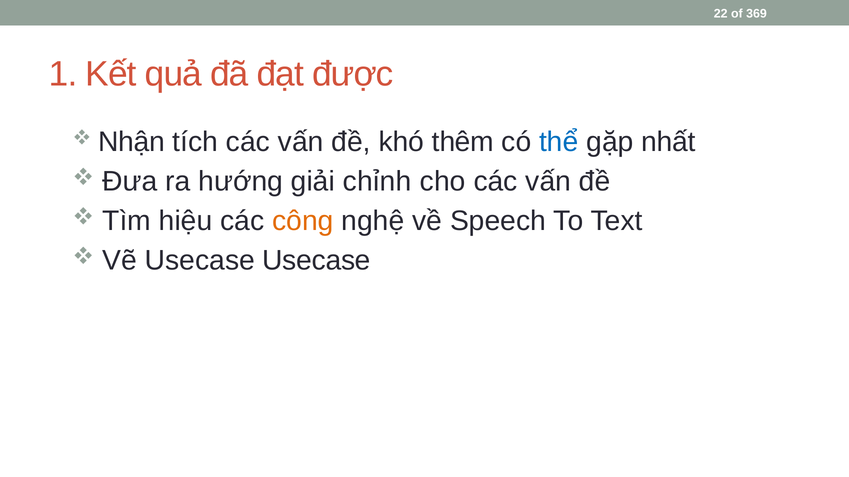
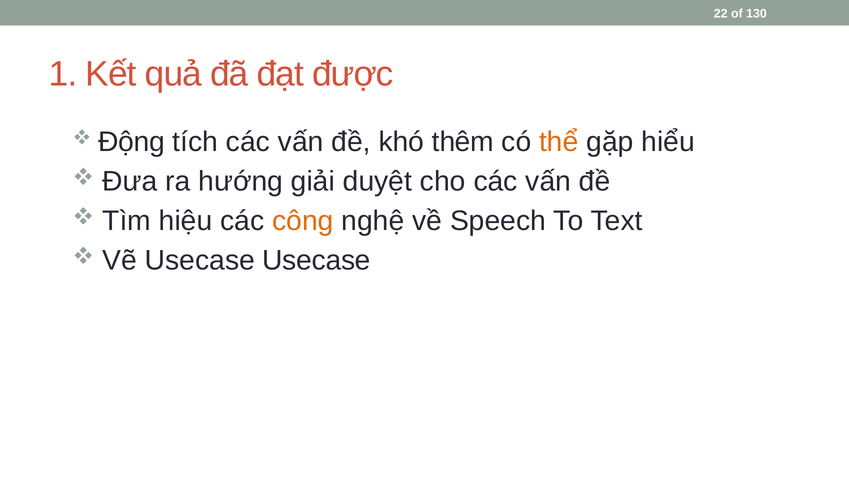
369: 369 -> 130
Nhận: Nhận -> Động
thể colour: blue -> orange
nhất: nhất -> hiểu
chỉnh: chỉnh -> duyệt
